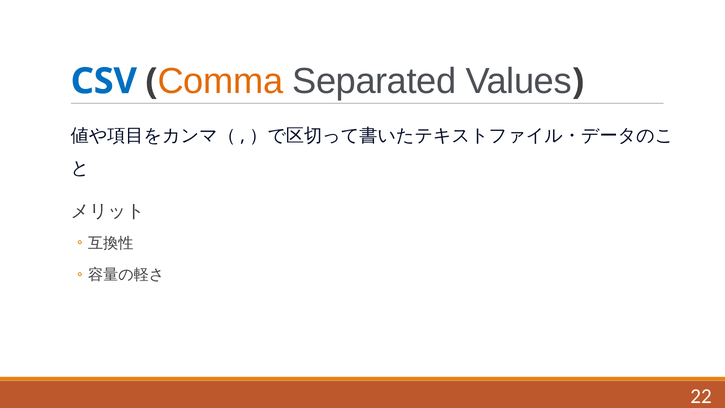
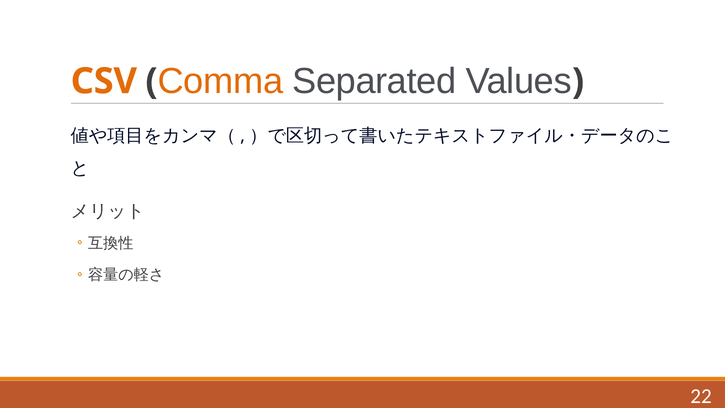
CSV colour: blue -> orange
